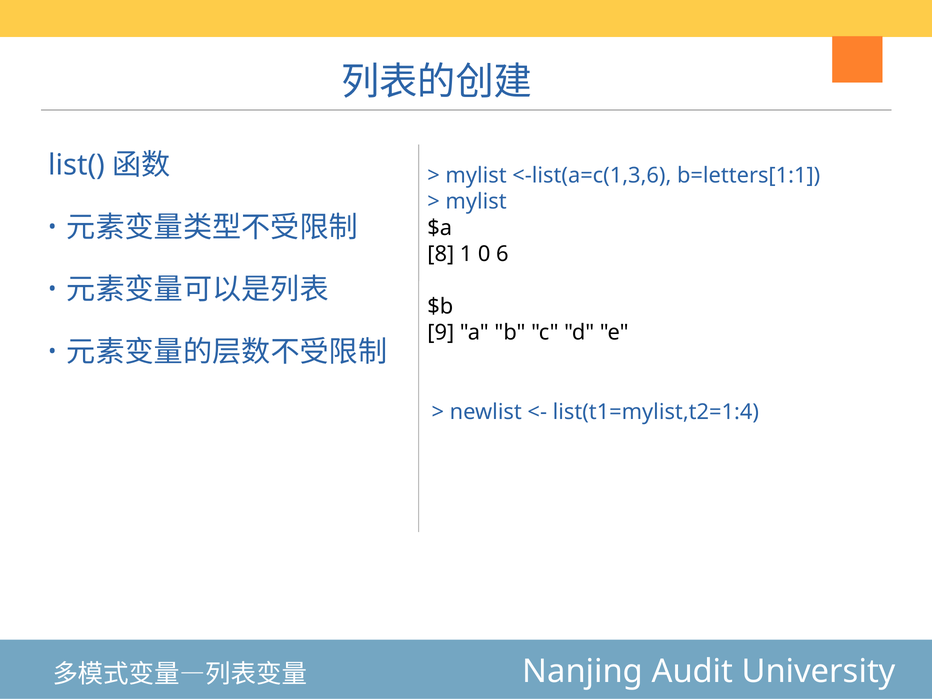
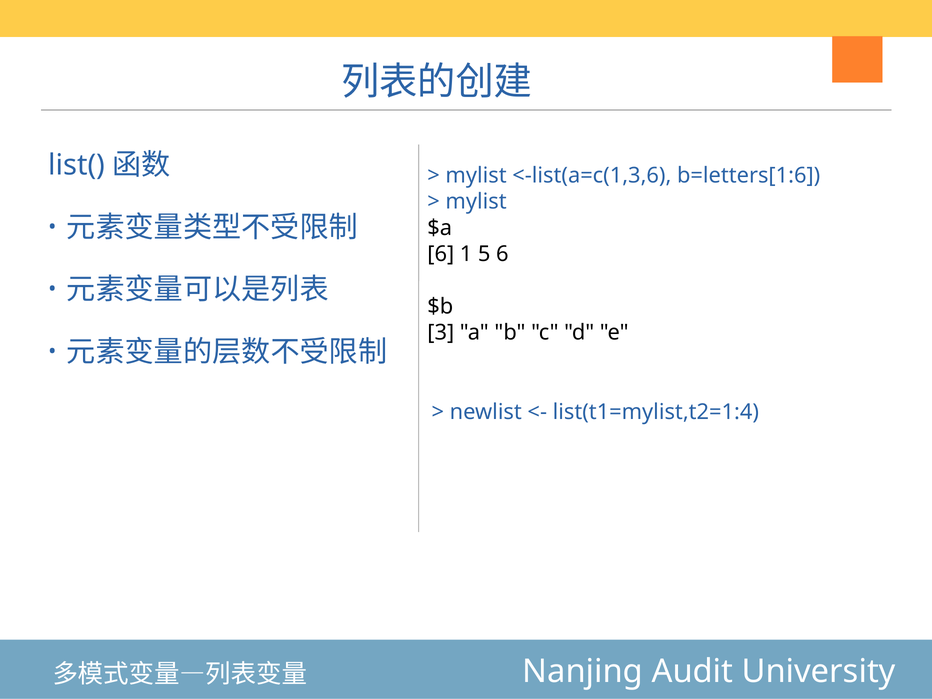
b=letters[1:1: b=letters[1:1 -> b=letters[1:6
8 at (441, 254): 8 -> 6
0: 0 -> 5
9: 9 -> 3
